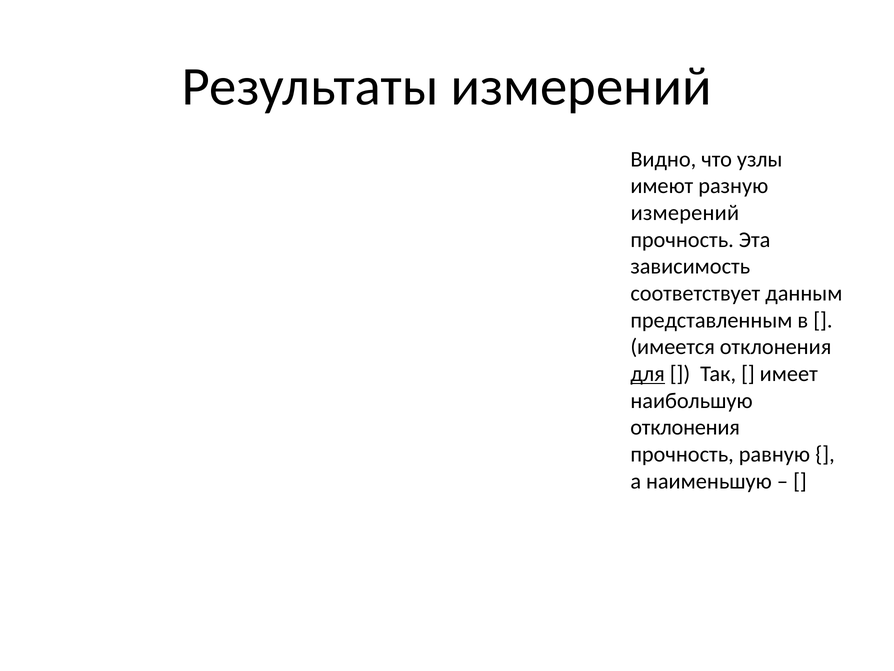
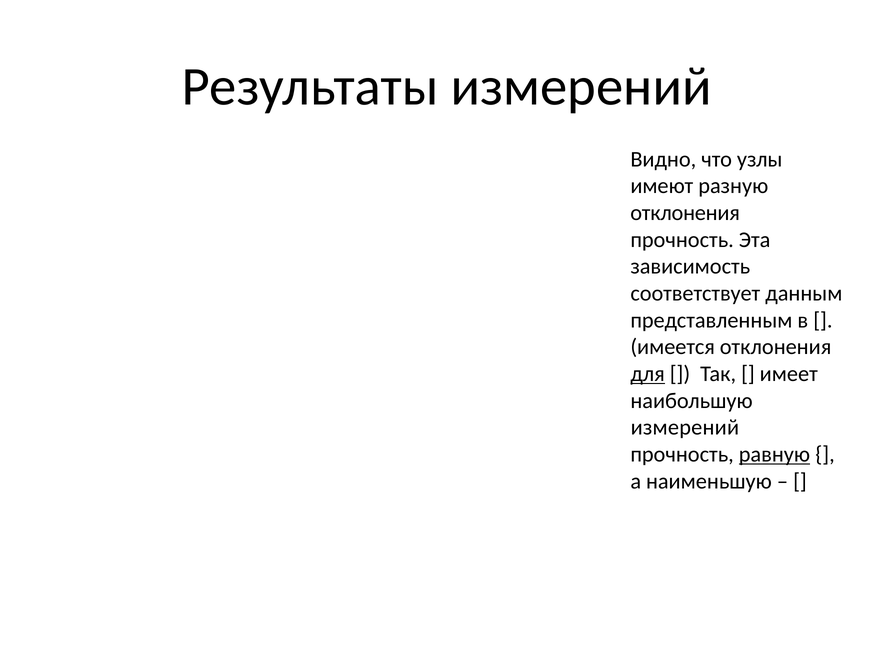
измерений at (685, 213): измерений -> отклонения
отклонения at (685, 427): отклонения -> измерений
равную underline: none -> present
